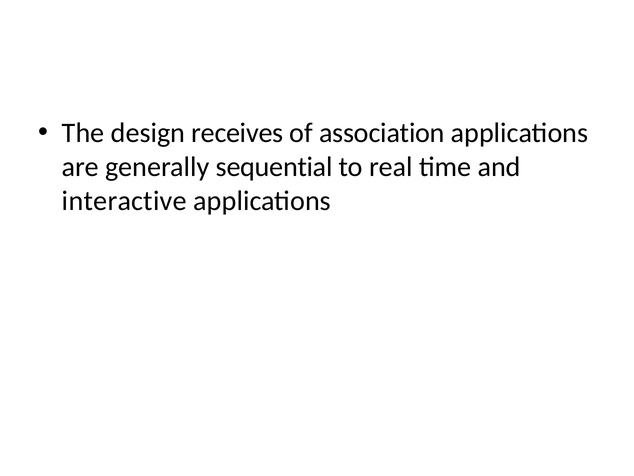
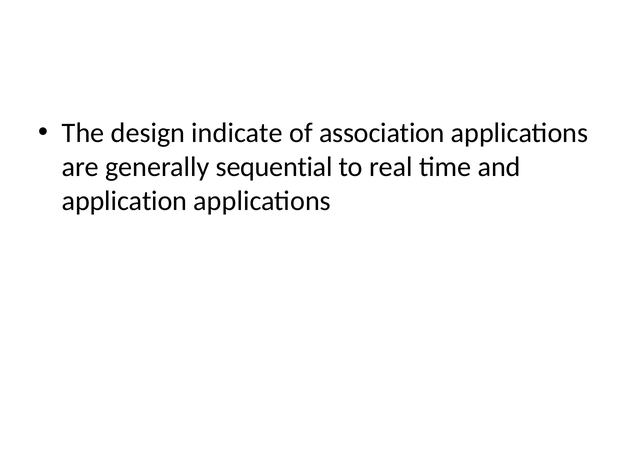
receives: receives -> indicate
interactive: interactive -> application
